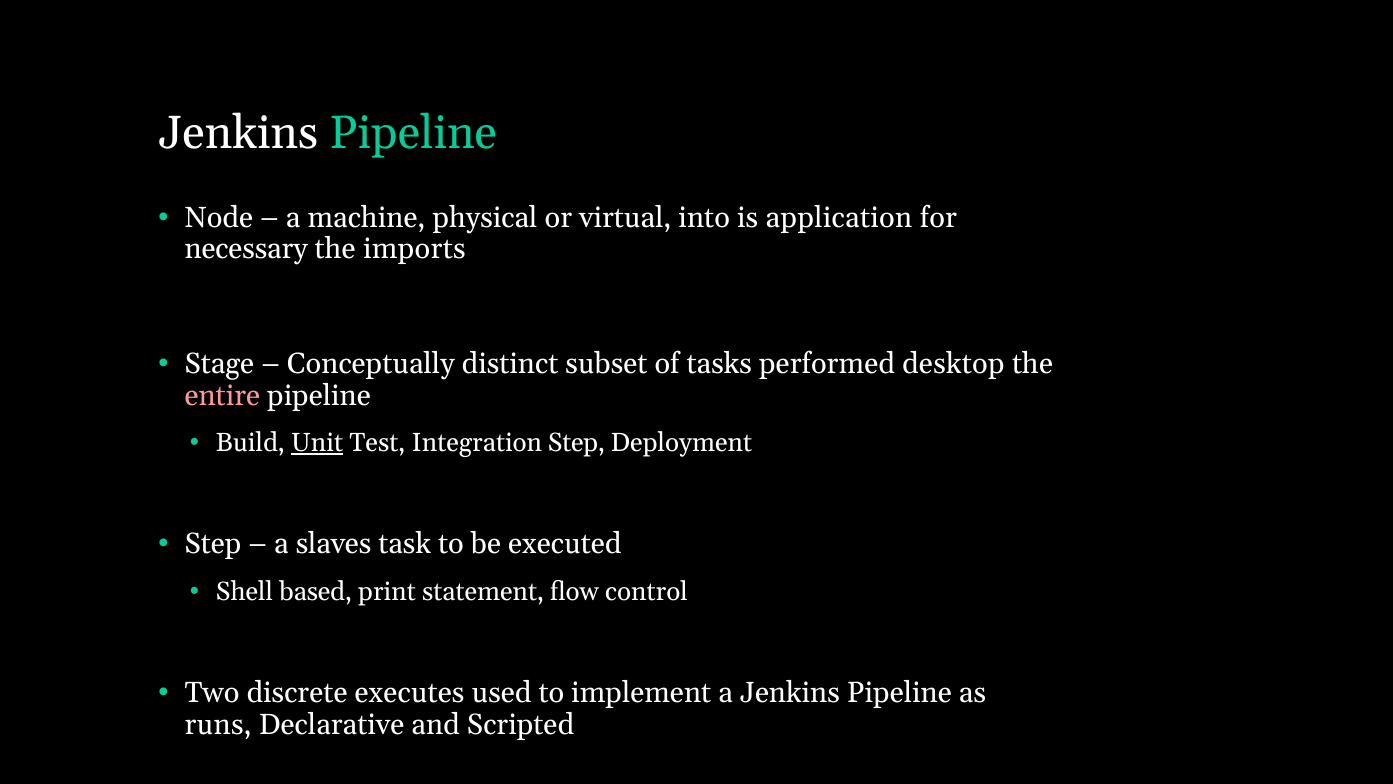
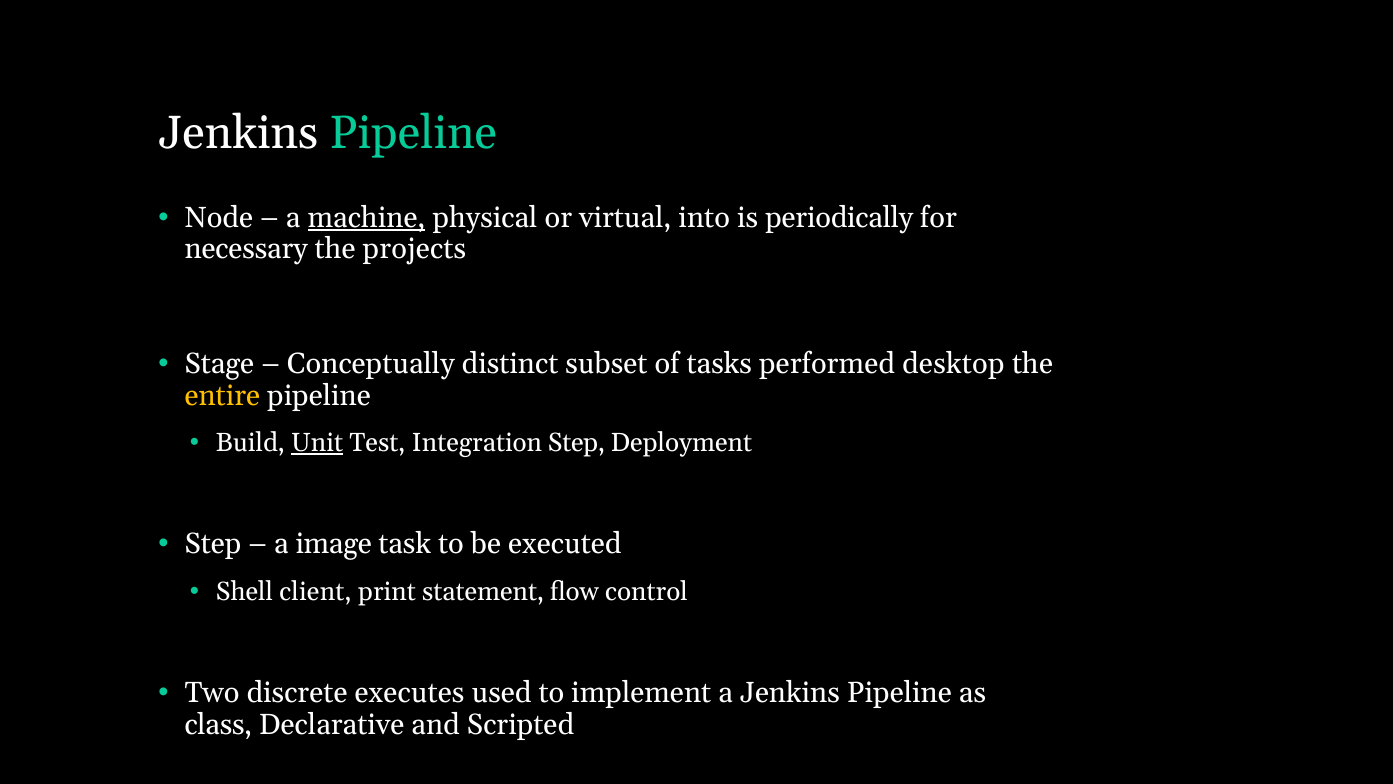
machine underline: none -> present
application: application -> periodically
imports: imports -> projects
entire colour: pink -> yellow
slaves: slaves -> image
based: based -> client
runs: runs -> class
